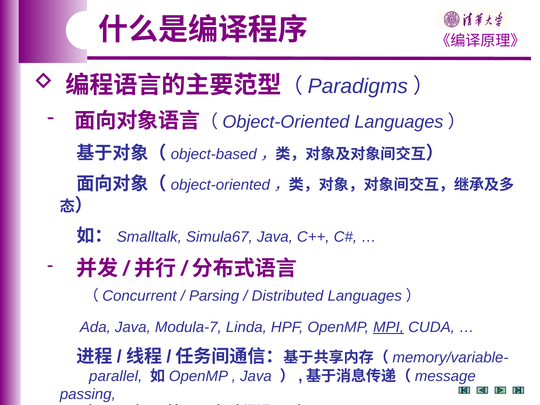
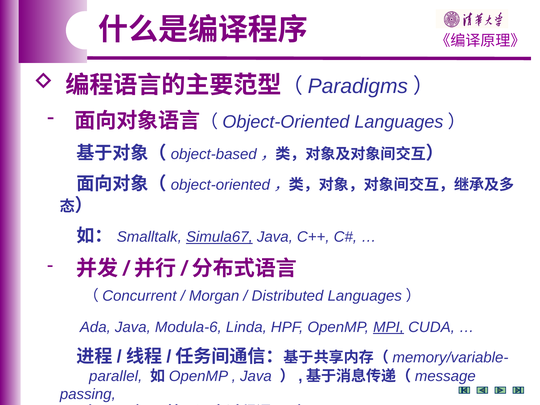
Simula67 underline: none -> present
Parsing: Parsing -> Morgan
Modula-7: Modula-7 -> Modula-6
